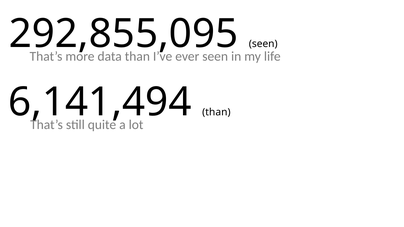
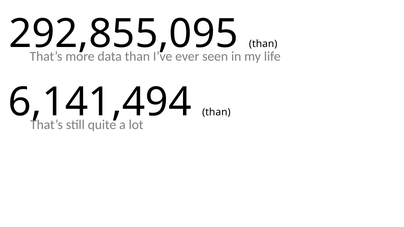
seen at (263, 44): seen -> than
